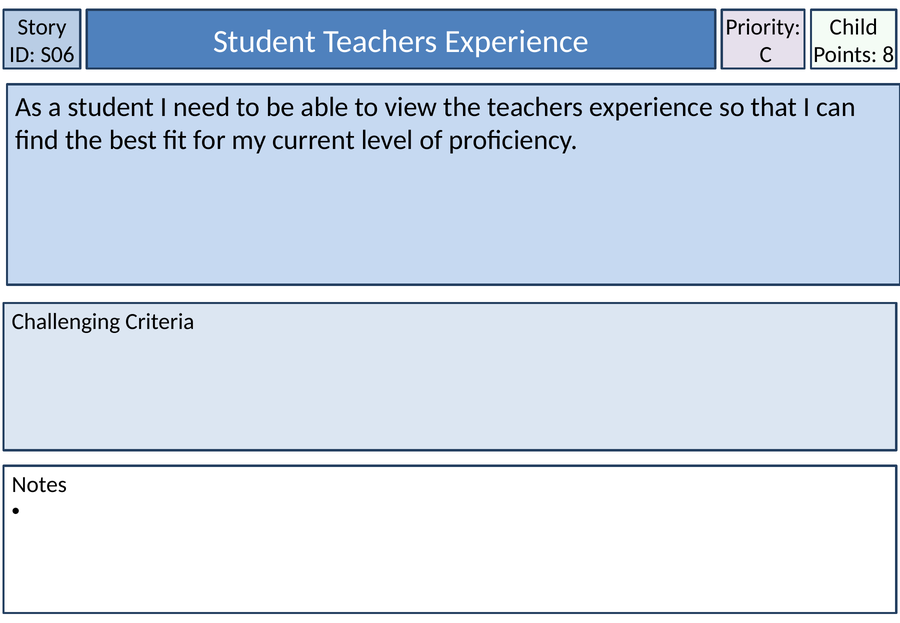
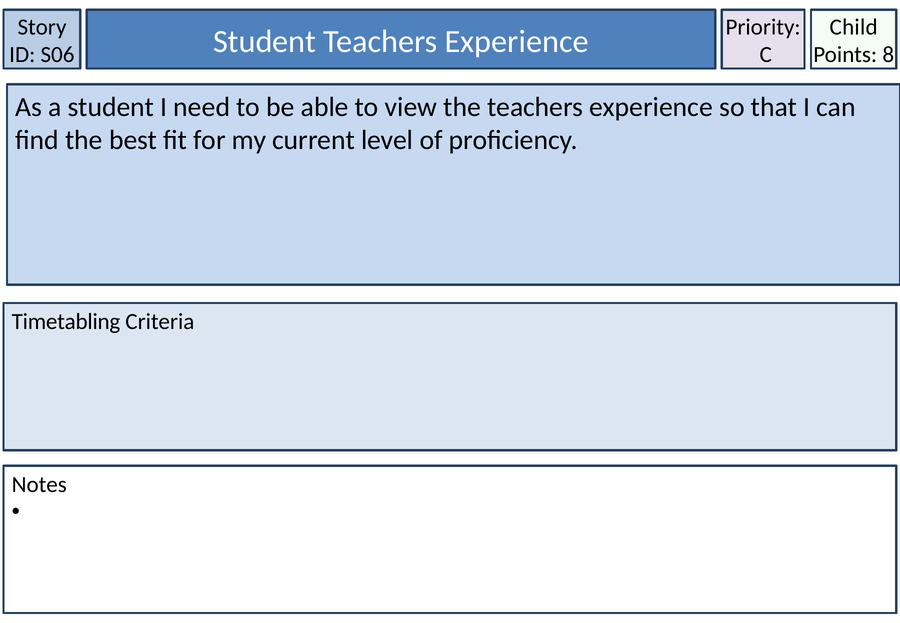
Challenging: Challenging -> Timetabling
